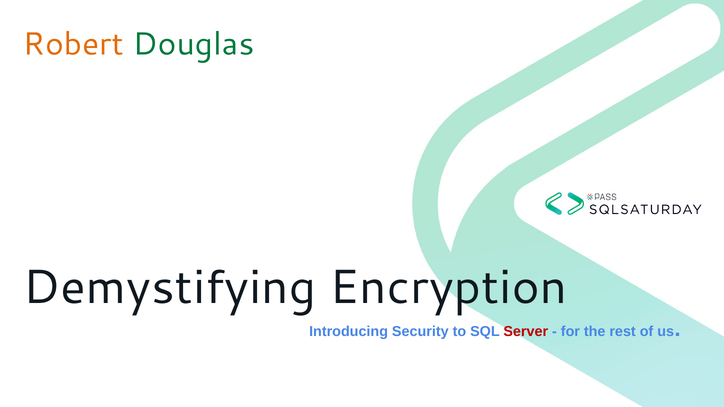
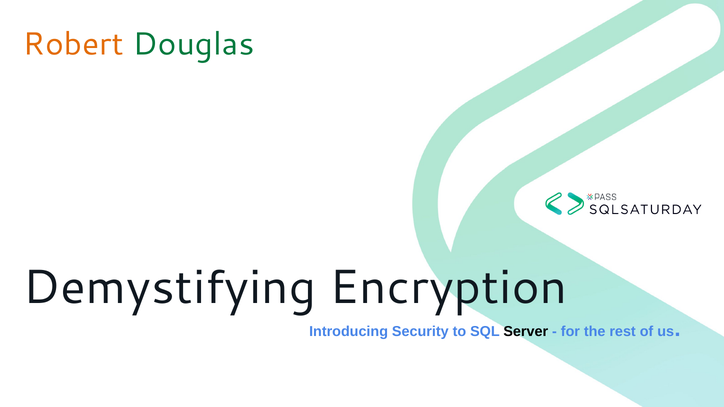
Server colour: red -> black
